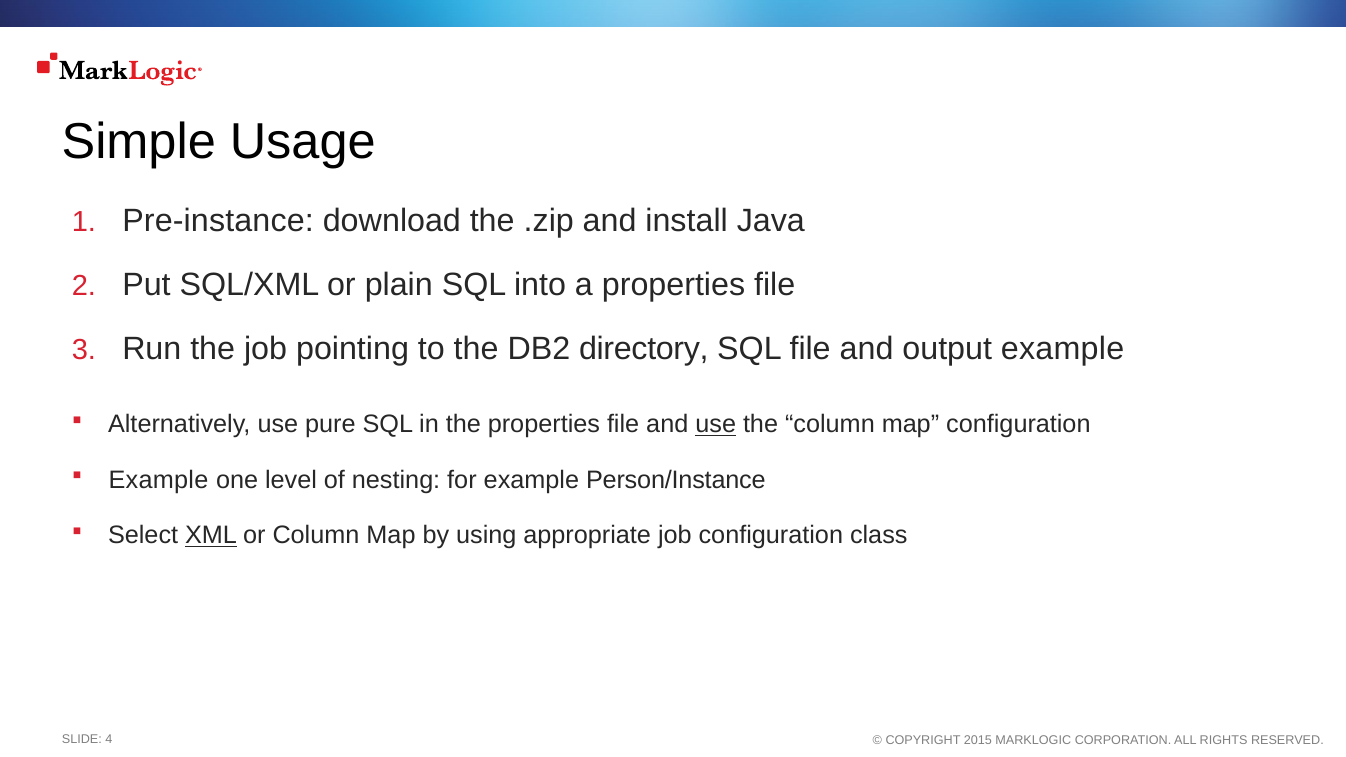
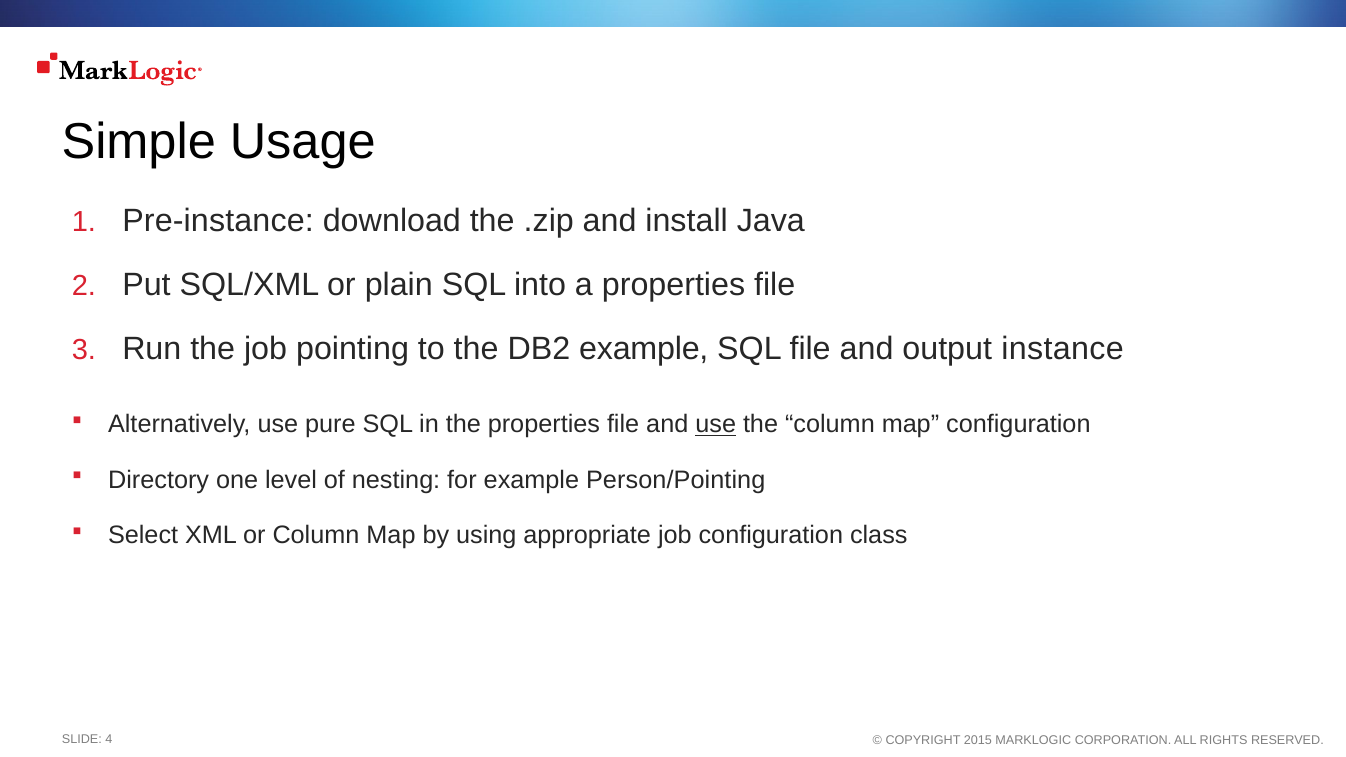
DB2 directory: directory -> example
output example: example -> instance
Example at (158, 480): Example -> Directory
Person/Instance: Person/Instance -> Person/Pointing
XML underline: present -> none
